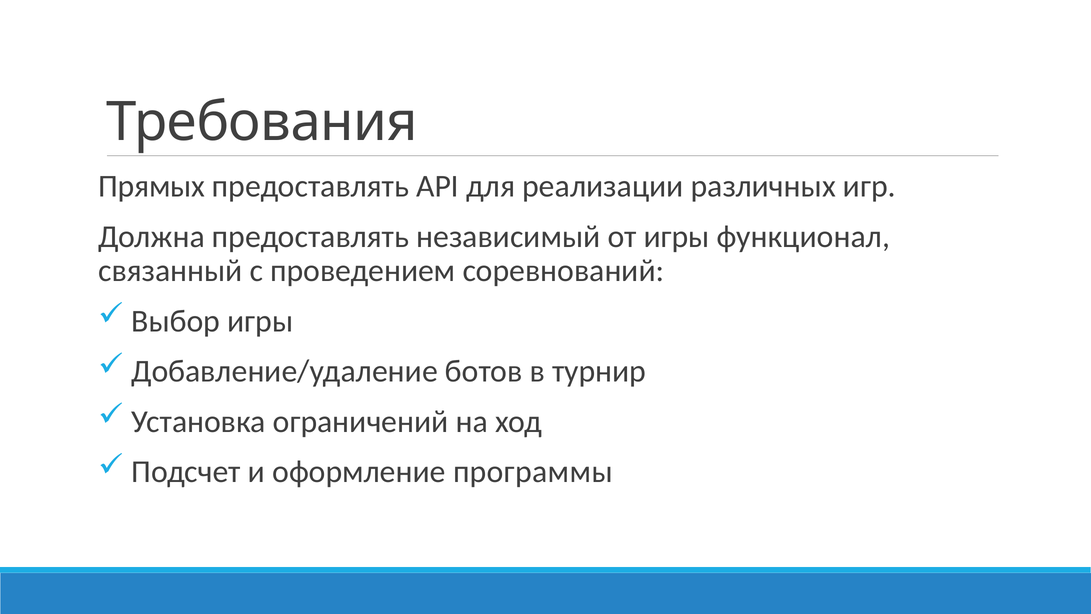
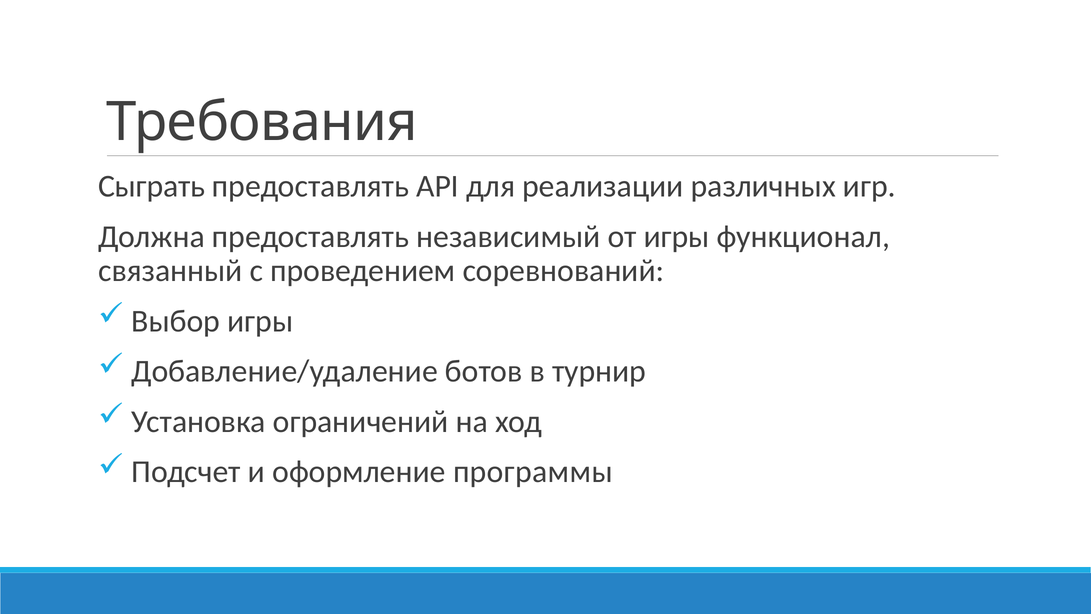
Прямых: Прямых -> Сыграть
